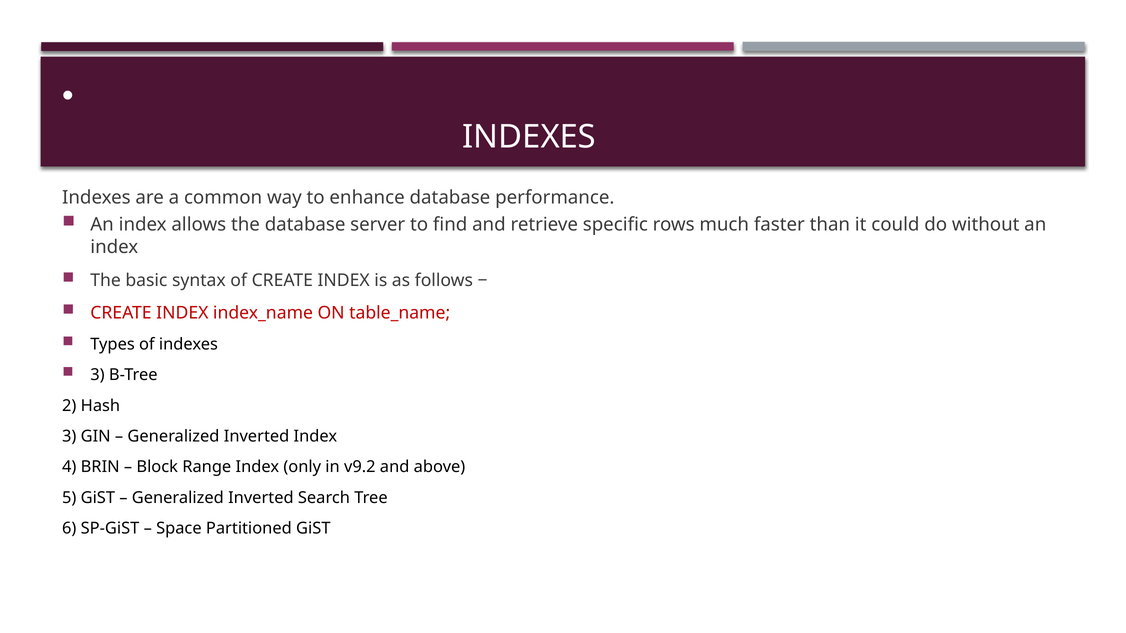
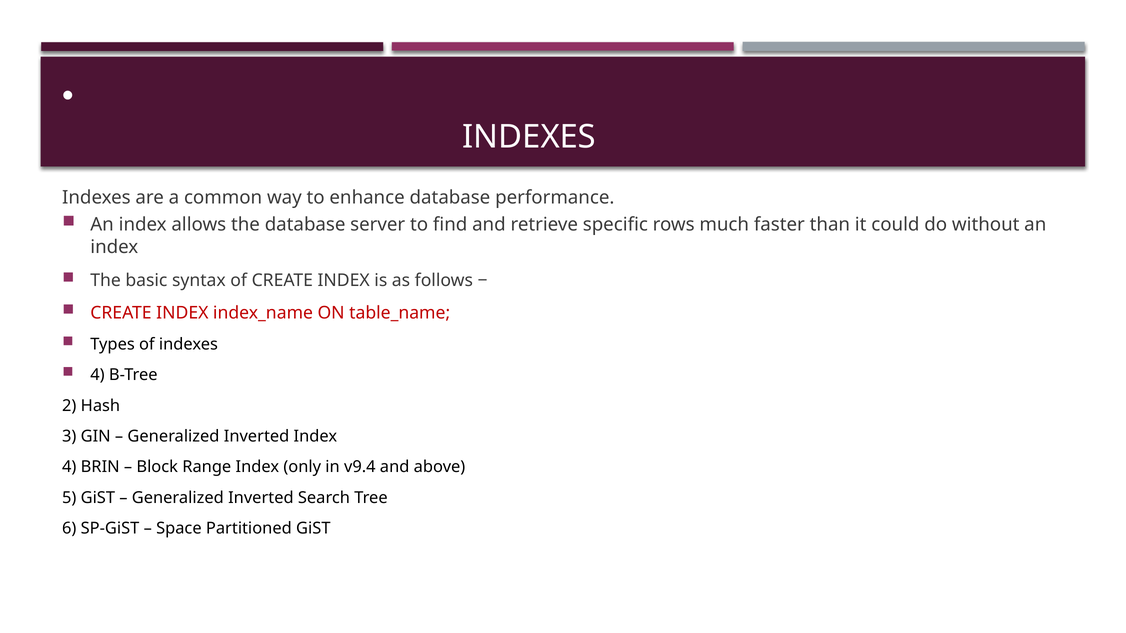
3 at (97, 375): 3 -> 4
v9.2: v9.2 -> v9.4
